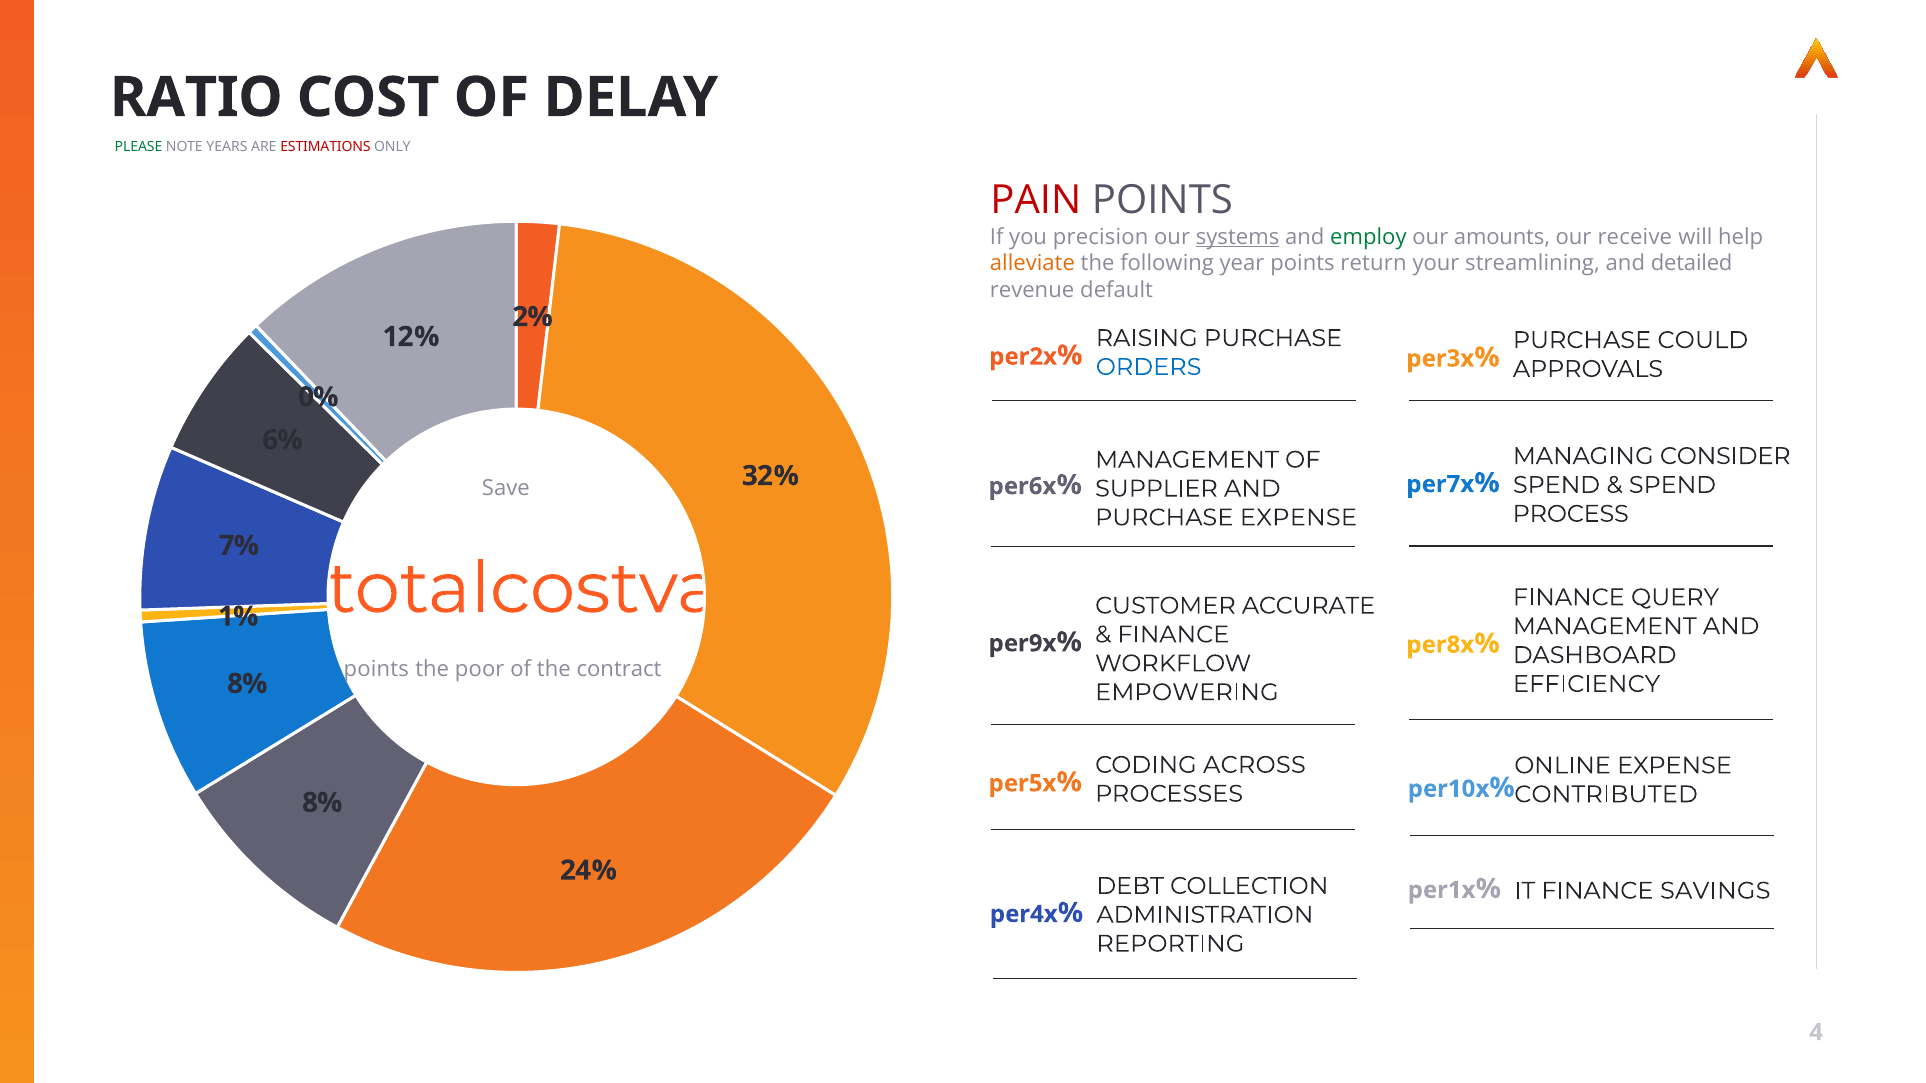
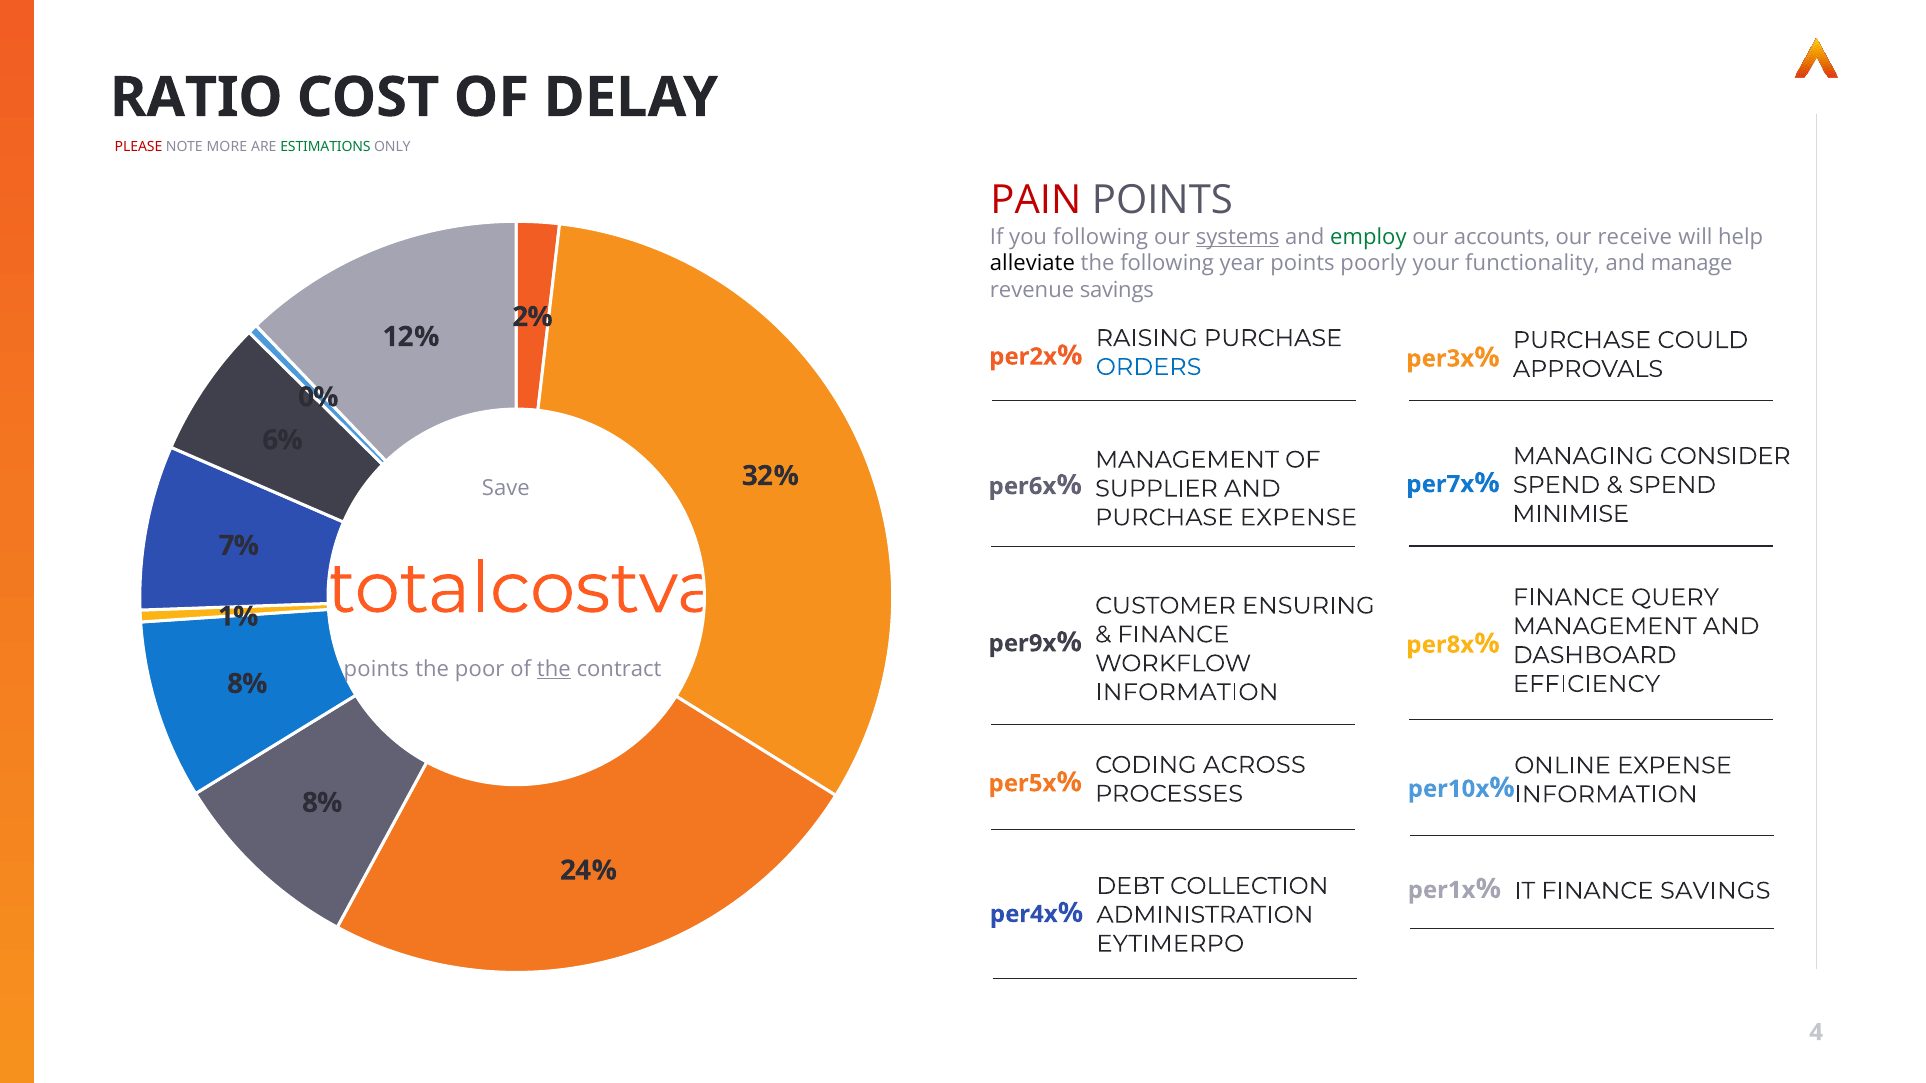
PLEASE colour: green -> red
YEARS: YEARS -> MORE
ESTIMATIONS colour: red -> green
you precision: precision -> following
amounts: amounts -> accounts
alleviate colour: orange -> black
return: return -> poorly
streamlining: streamlining -> functionality
detailed: detailed -> manage
revenue default: default -> savings
PROCESS: PROCESS -> MINIMISE
ACCURATE: ACCURATE -> ENSURING
the at (554, 669) underline: none -> present
EMPOWERING at (1187, 693): EMPOWERING -> INFORMATION
CONTRIBUTED at (1606, 795): CONTRIBUTED -> INFORMATION
REPORTING: REPORTING -> EYTIMERPO
